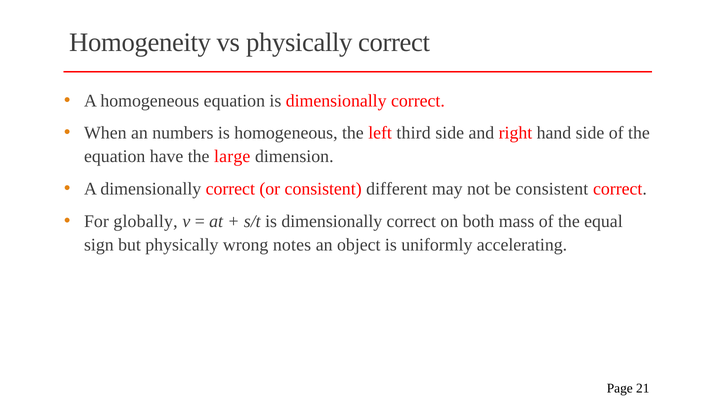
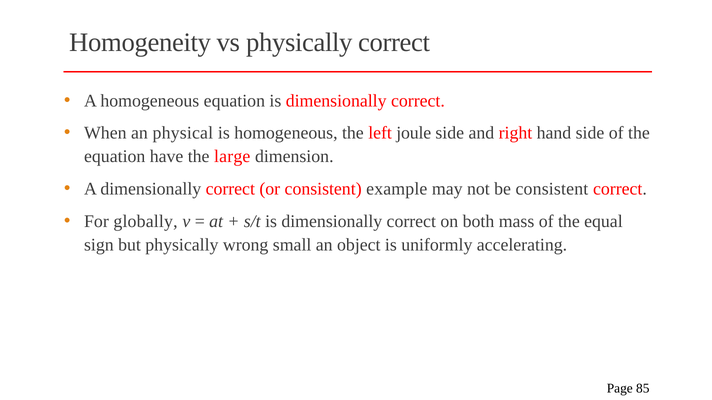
numbers: numbers -> physical
third: third -> joule
different: different -> example
notes: notes -> small
21: 21 -> 85
